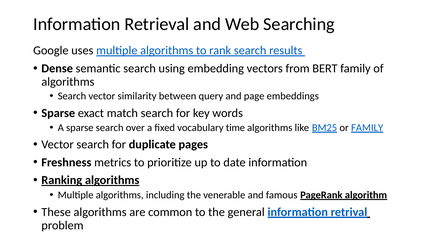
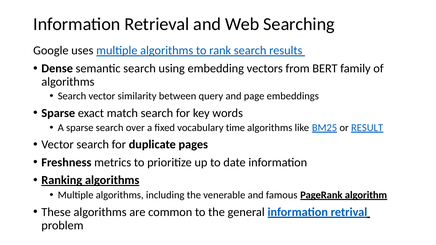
or FAMILY: FAMILY -> RESULT
